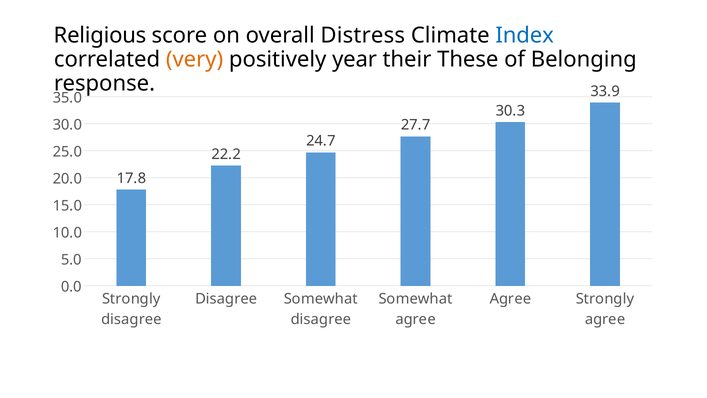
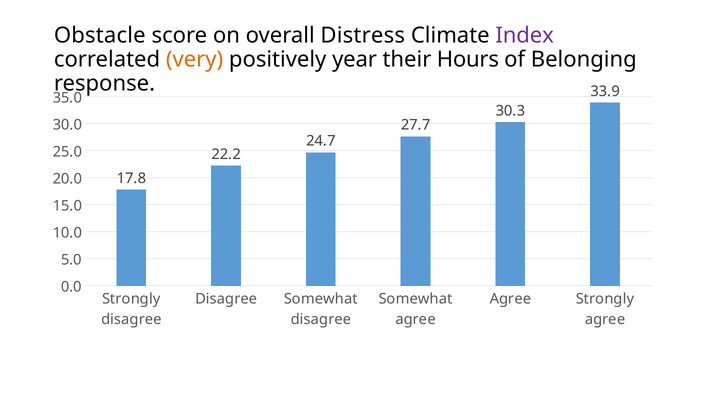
Religious: Religious -> Obstacle
Index colour: blue -> purple
These: These -> Hours
